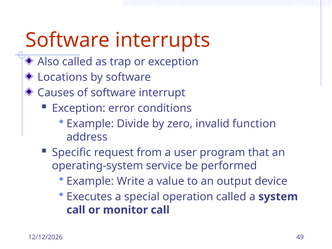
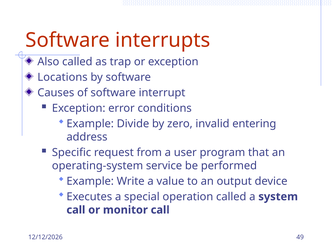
function: function -> entering
